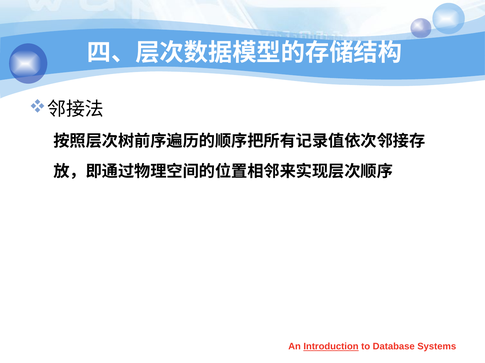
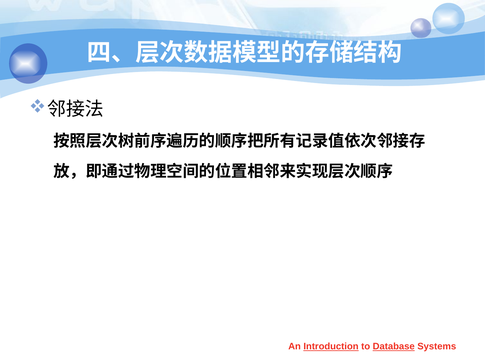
Database underline: none -> present
